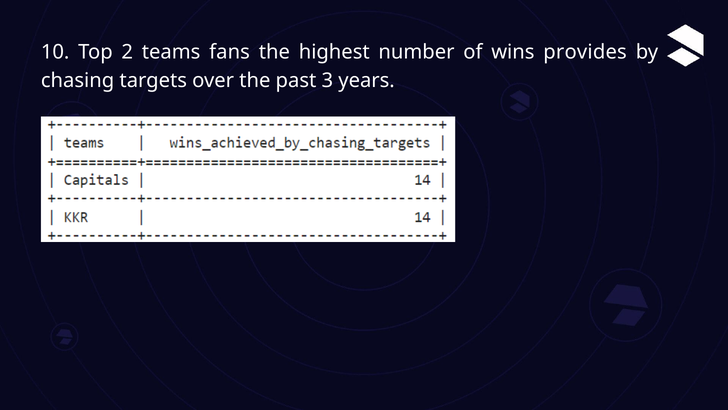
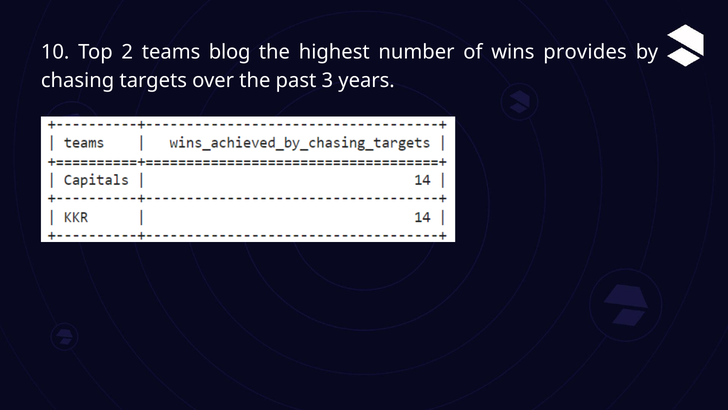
fans: fans -> blog
